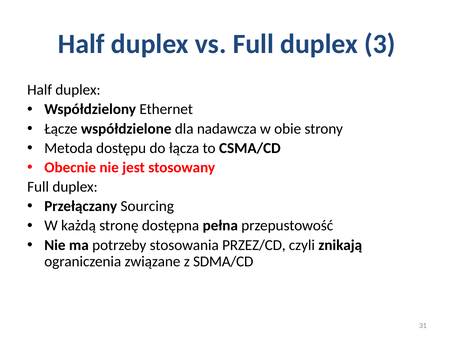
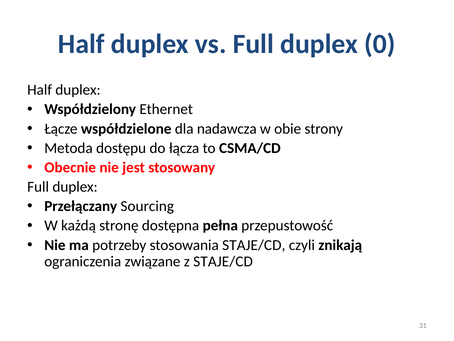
3: 3 -> 0
stosowania PRZEZ/CD: PRZEZ/CD -> STAJE/CD
z SDMA/CD: SDMA/CD -> STAJE/CD
